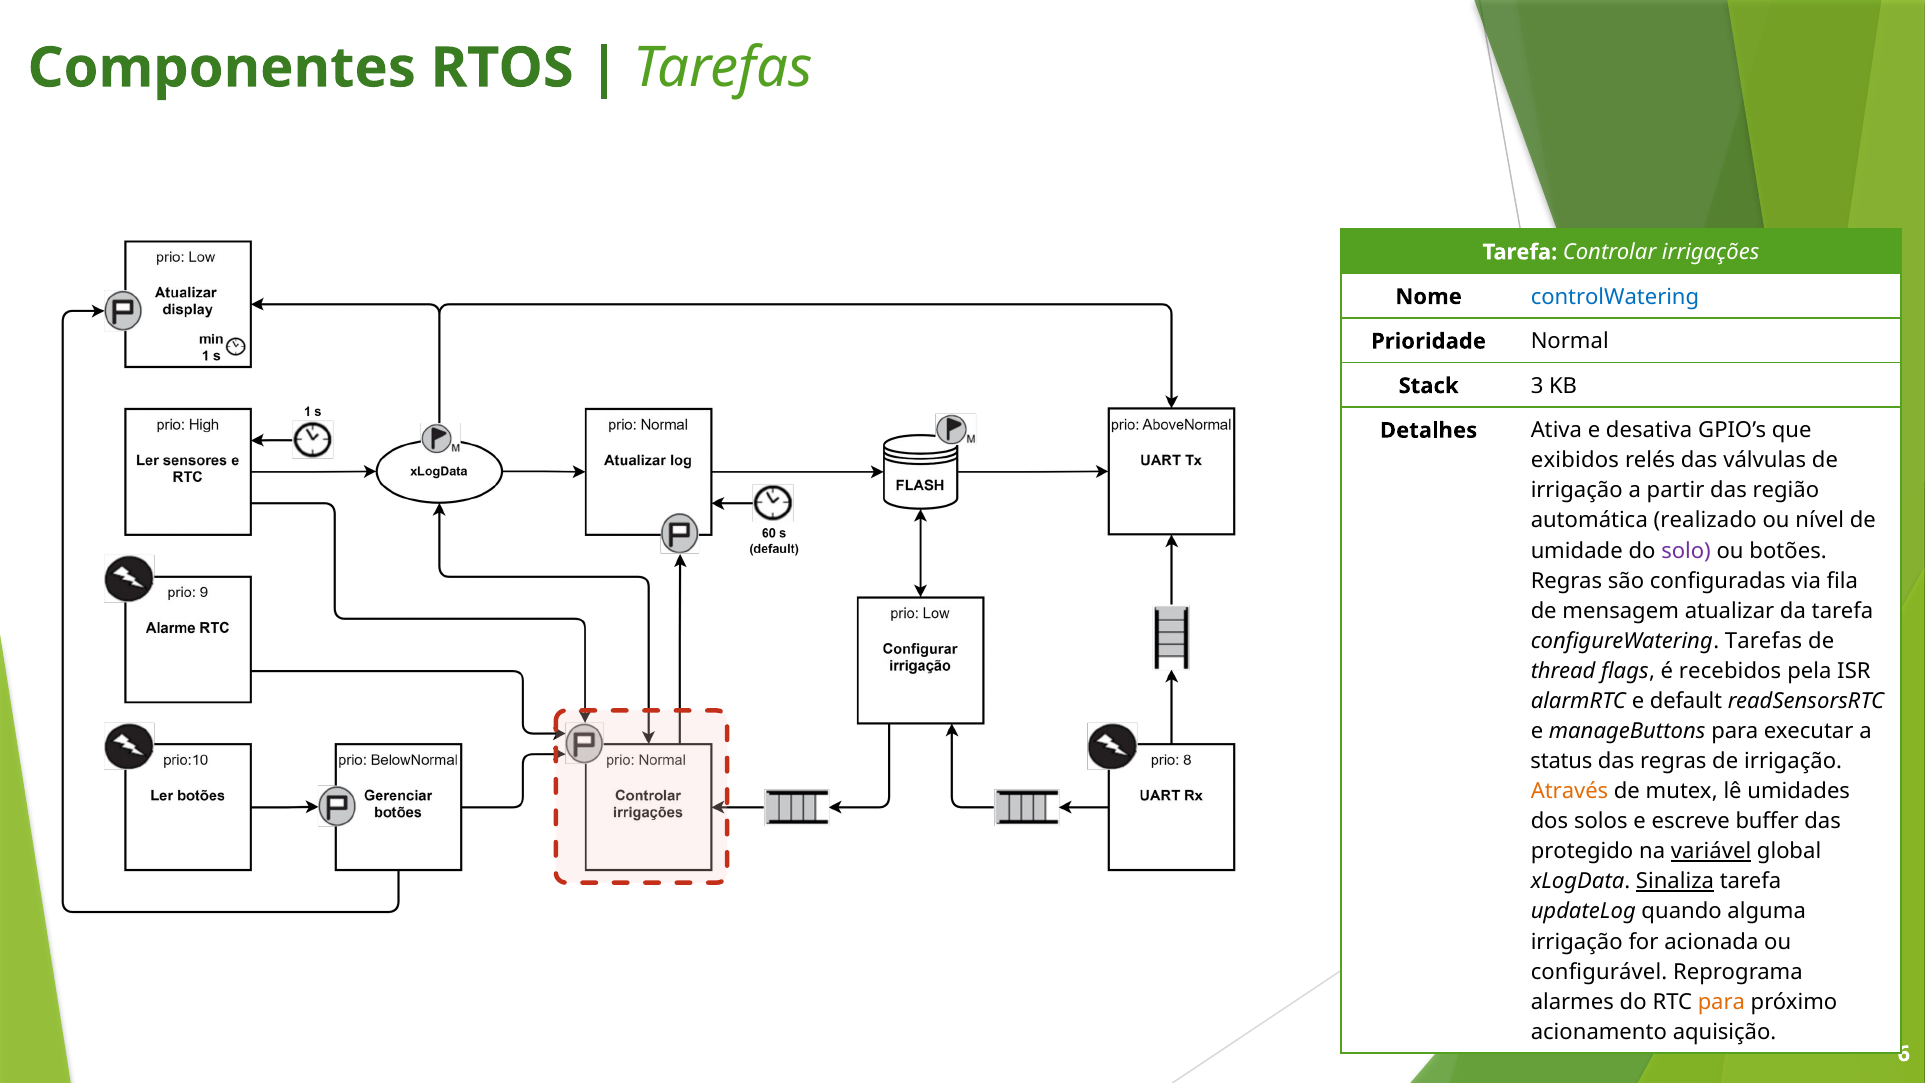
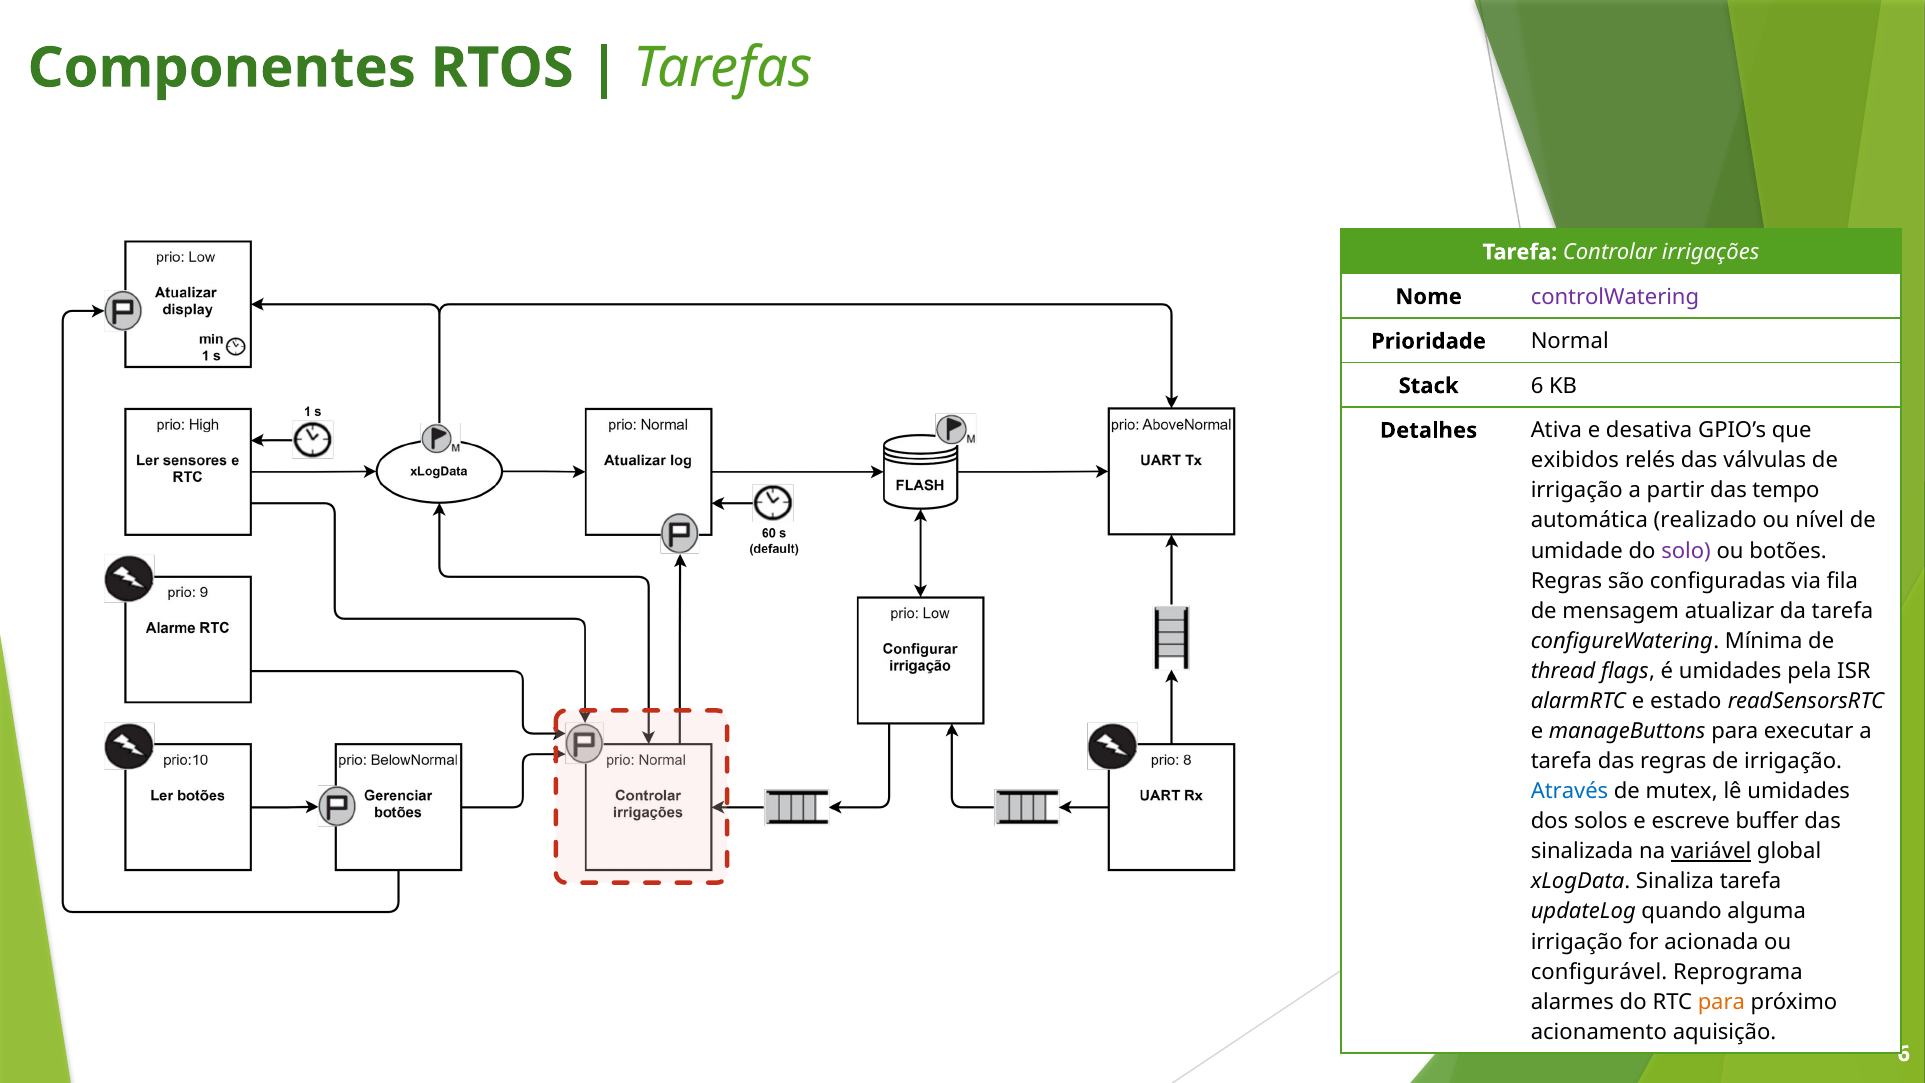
controlWatering colour: blue -> purple
Stack 3: 3 -> 6
região: região -> tempo
configureWatering Tarefas: Tarefas -> Mínima
é recebidos: recebidos -> umidades
default: default -> estado
status at (1561, 761): status -> tarefa
Através colour: orange -> blue
protegido: protegido -> sinalizada
Sinaliza underline: present -> none
